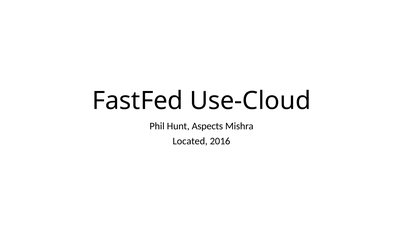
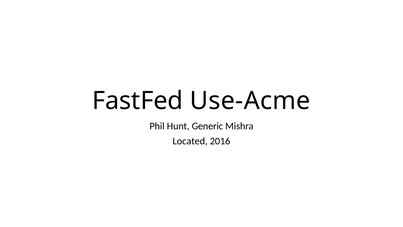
Use-Cloud: Use-Cloud -> Use-Acme
Aspects: Aspects -> Generic
